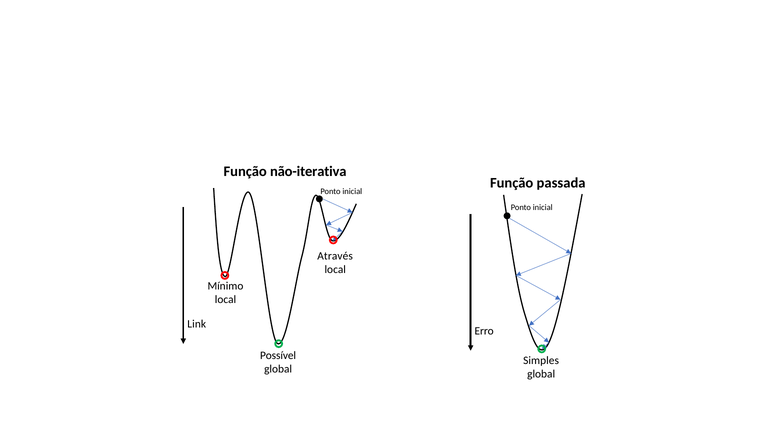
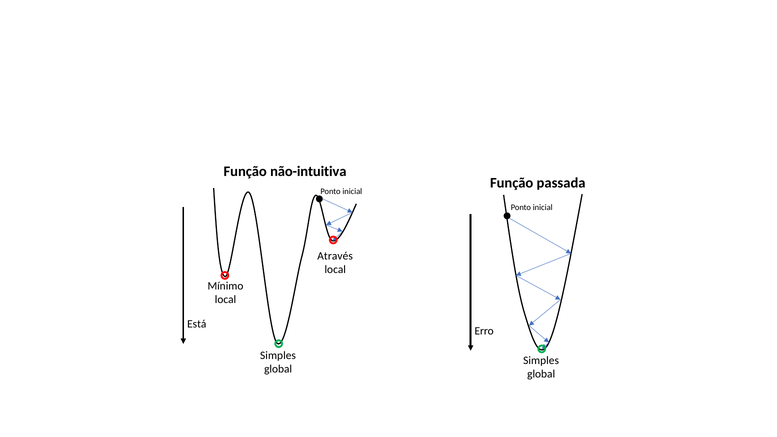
não-iterativa: não-iterativa -> não-intuitiva
Link: Link -> Está
Possível at (278, 355): Possível -> Simples
